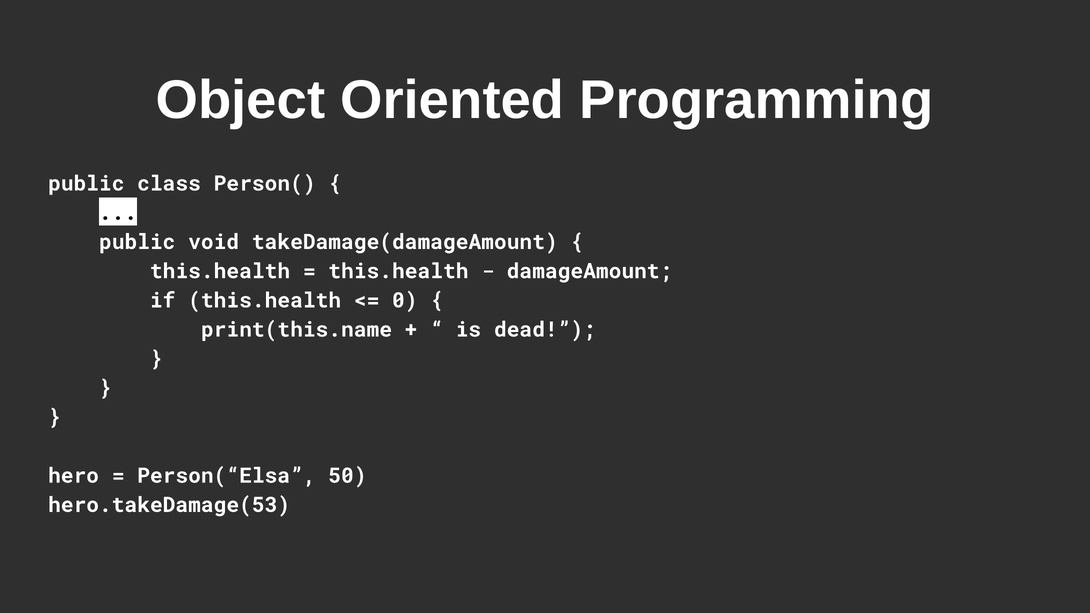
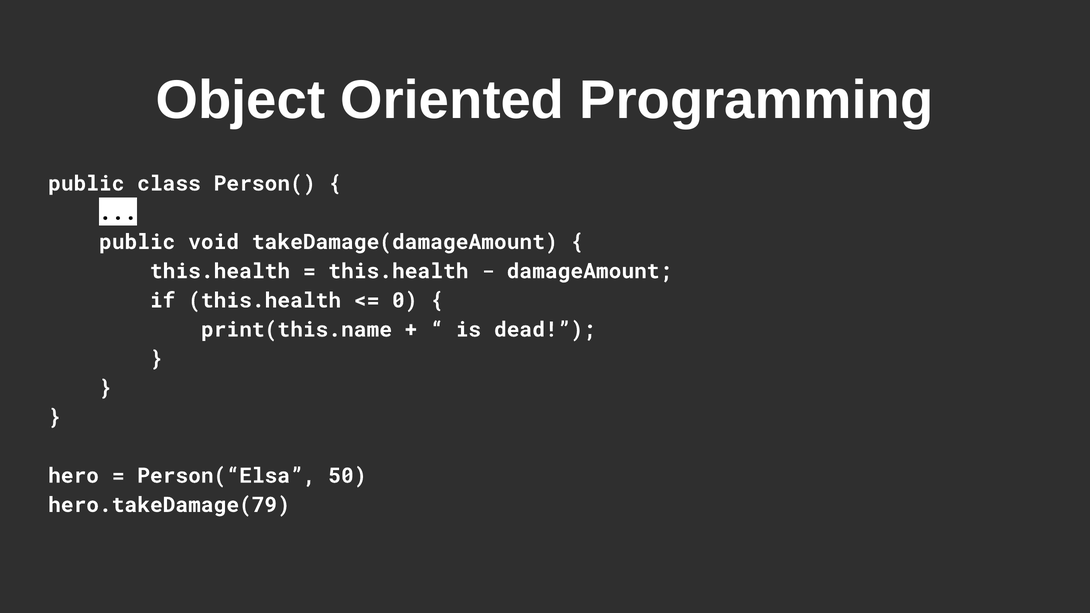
hero.takeDamage(53: hero.takeDamage(53 -> hero.takeDamage(79
